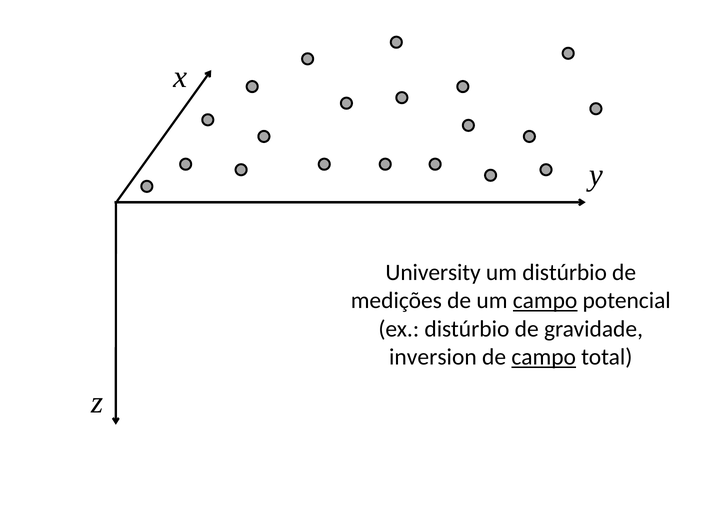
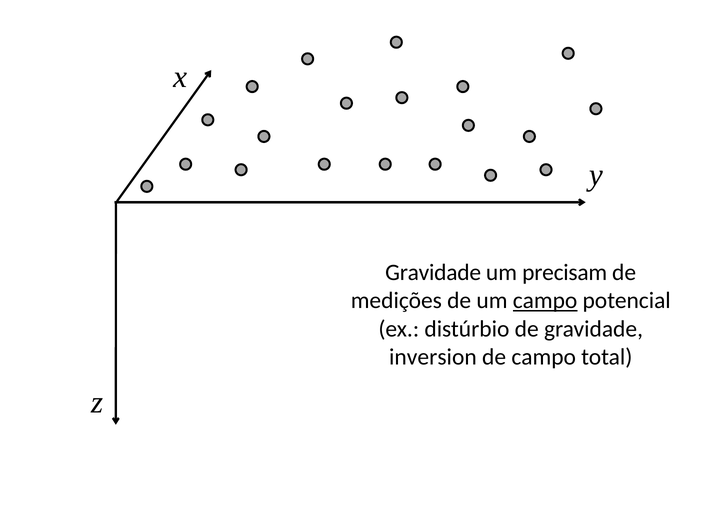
University at (433, 273): University -> Gravidade
um distúrbio: distúrbio -> precisam
campo at (544, 357) underline: present -> none
